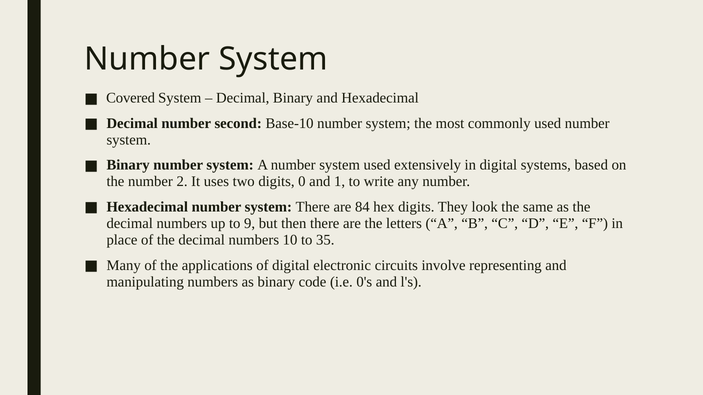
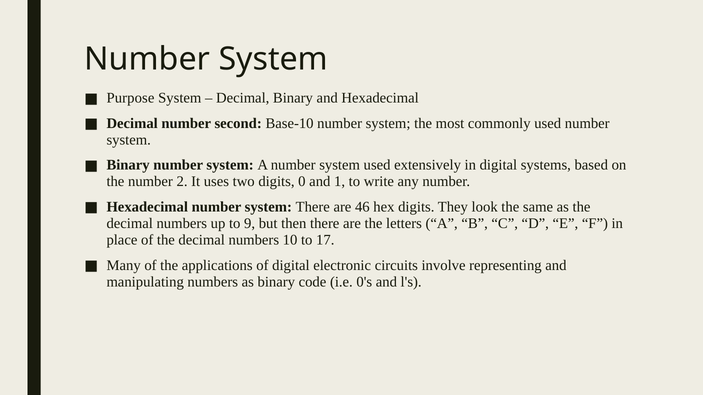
Covered: Covered -> Purpose
84: 84 -> 46
35: 35 -> 17
